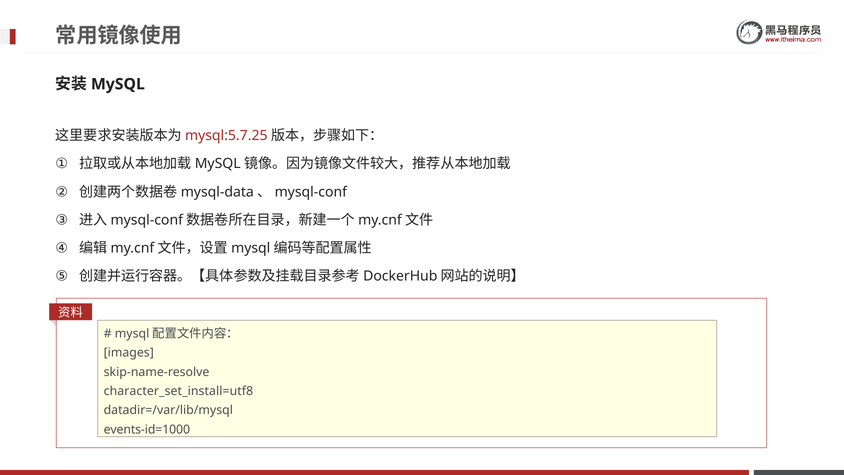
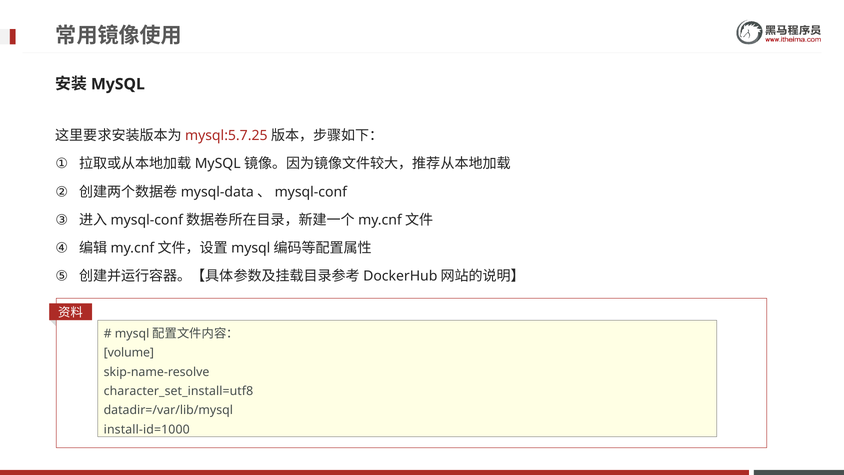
images: images -> volume
events-id=1000: events-id=1000 -> install-id=1000
